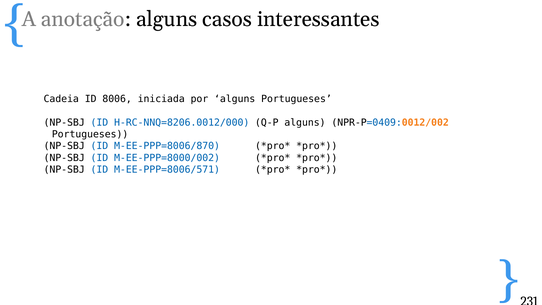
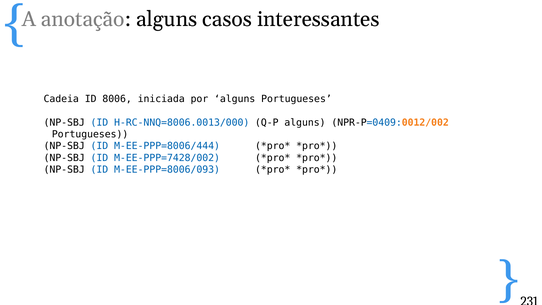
H-RC-NNQ=8206.0012/000: H-RC-NNQ=8206.0012/000 -> H-RC-NNQ=8006.0013/000
M-EE-PPP=8006/870: M-EE-PPP=8006/870 -> M-EE-PPP=8006/444
M-EE-PPP=8000/002: M-EE-PPP=8000/002 -> M-EE-PPP=7428/002
M-EE-PPP=8006/571: M-EE-PPP=8006/571 -> M-EE-PPP=8006/093
